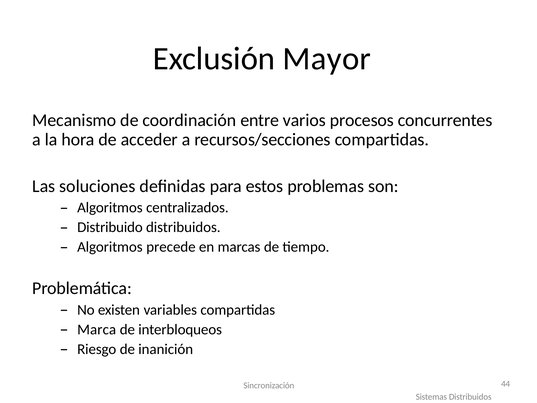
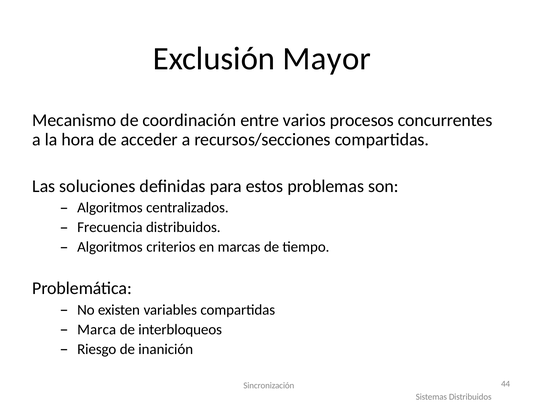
Distribuido: Distribuido -> Frecuencia
precede: precede -> criterios
